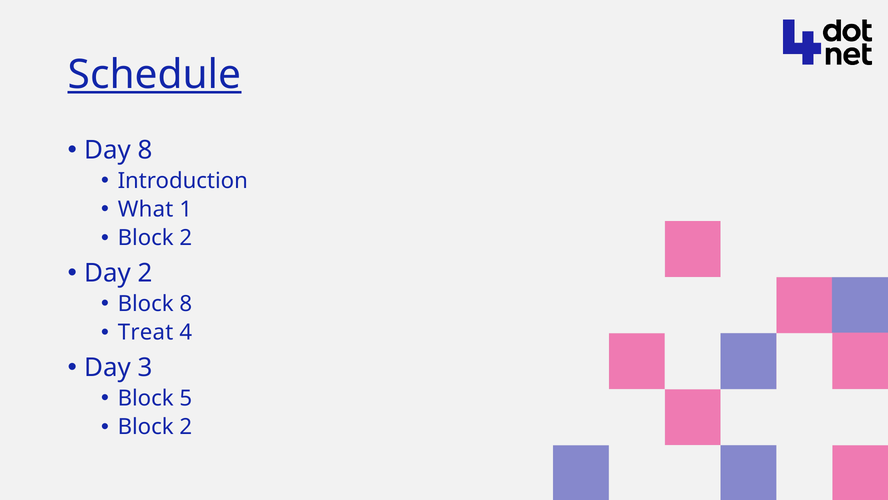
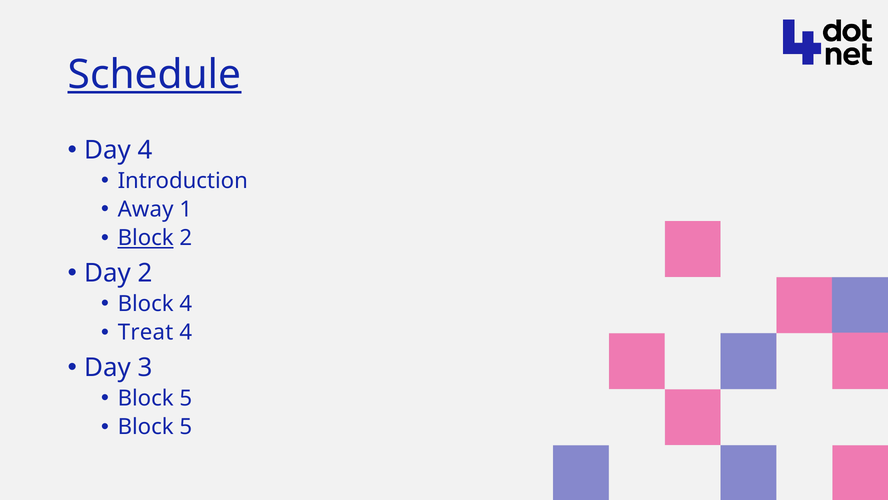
Day 8: 8 -> 4
What: What -> Away
Block at (146, 238) underline: none -> present
Block 8: 8 -> 4
2 at (186, 427): 2 -> 5
